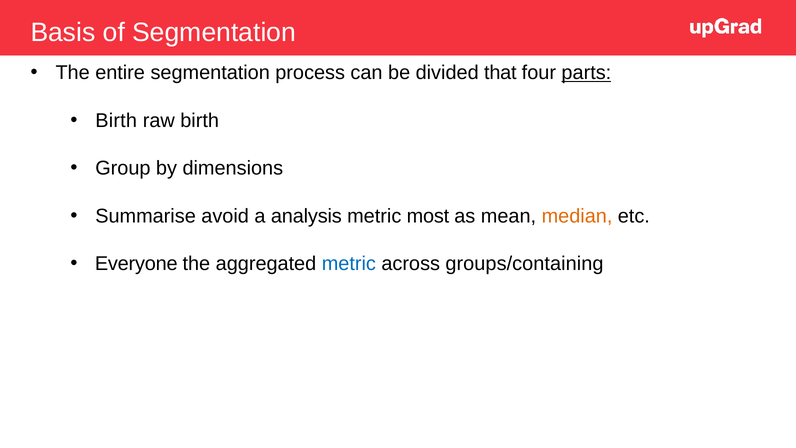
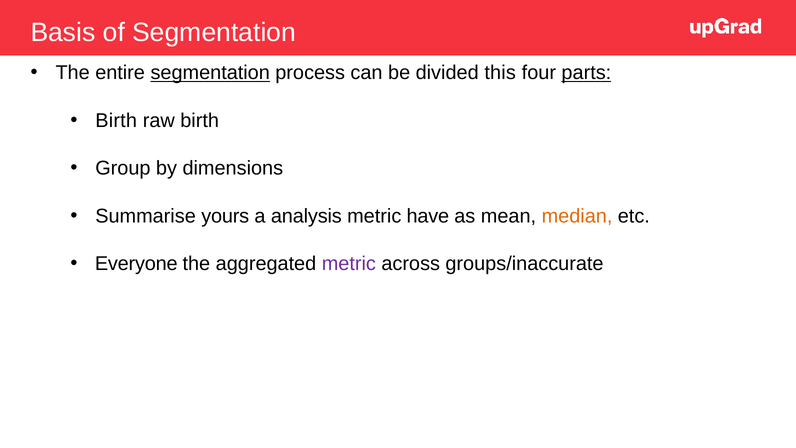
segmentation at (210, 73) underline: none -> present
that: that -> this
avoid: avoid -> yours
most: most -> have
metric at (349, 264) colour: blue -> purple
groups/containing: groups/containing -> groups/inaccurate
